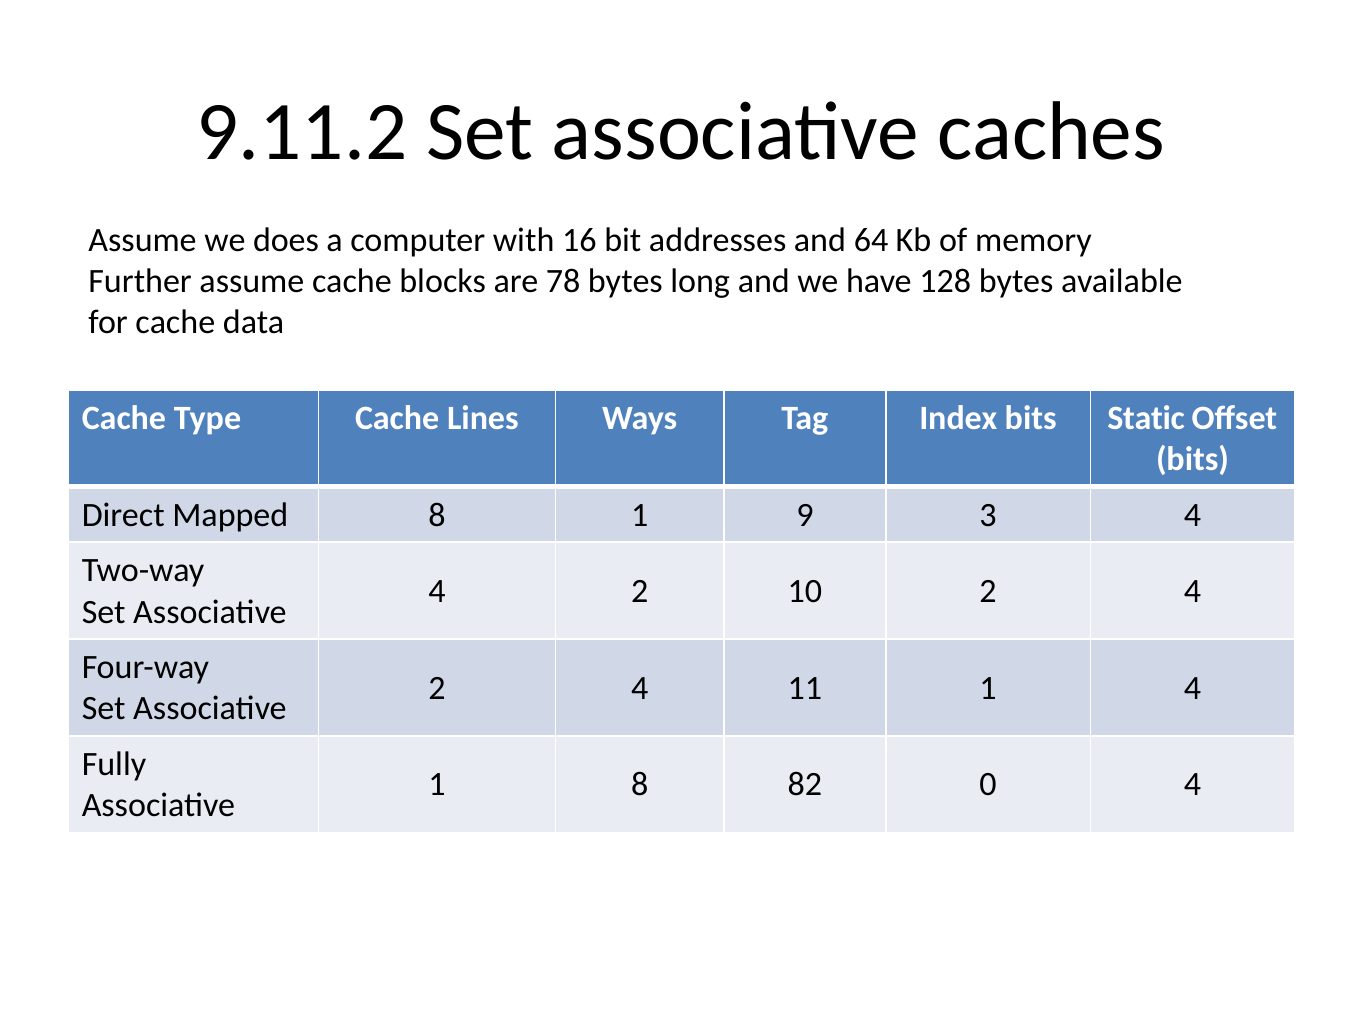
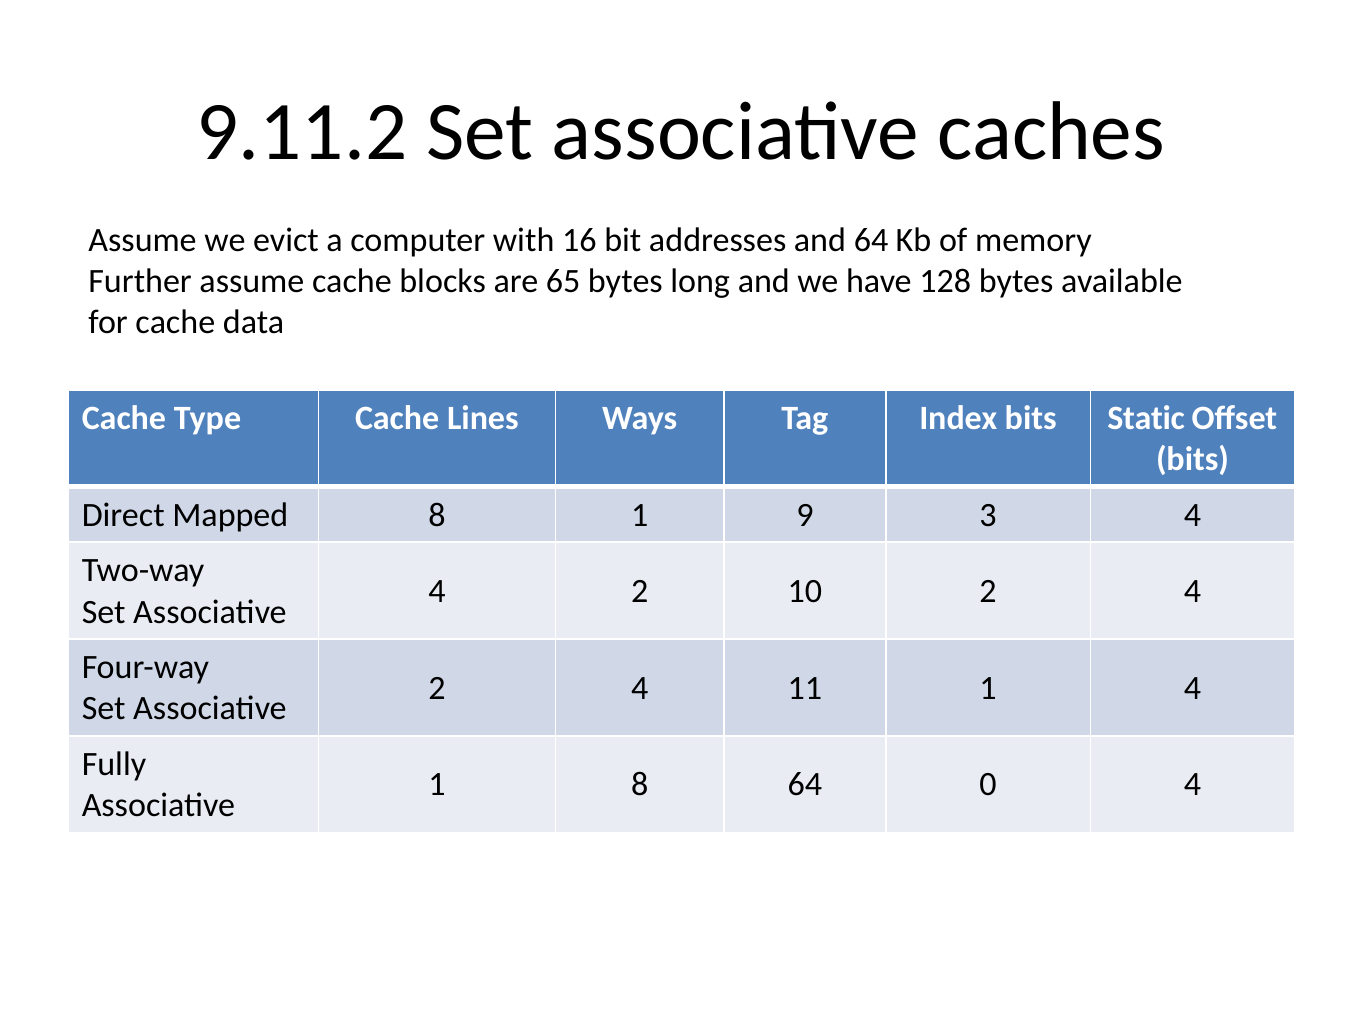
does: does -> evict
78: 78 -> 65
8 82: 82 -> 64
